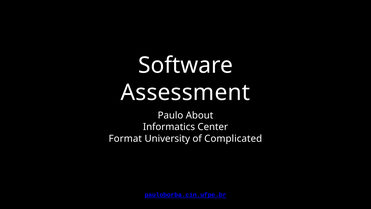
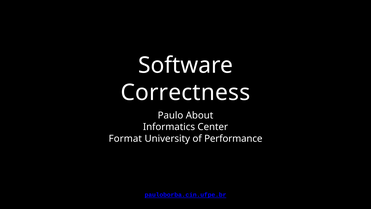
Assessment: Assessment -> Correctness
Complicated: Complicated -> Performance
